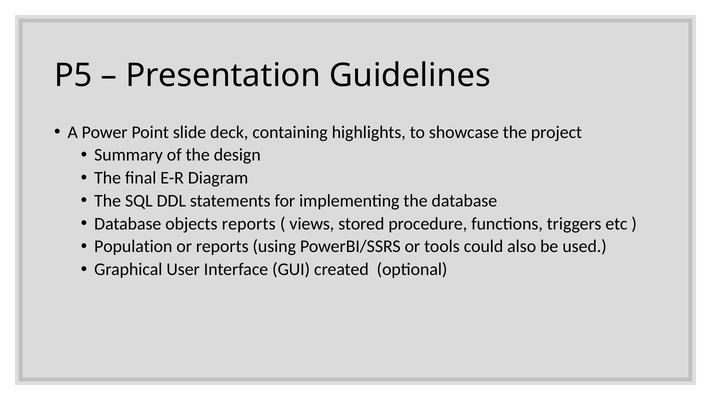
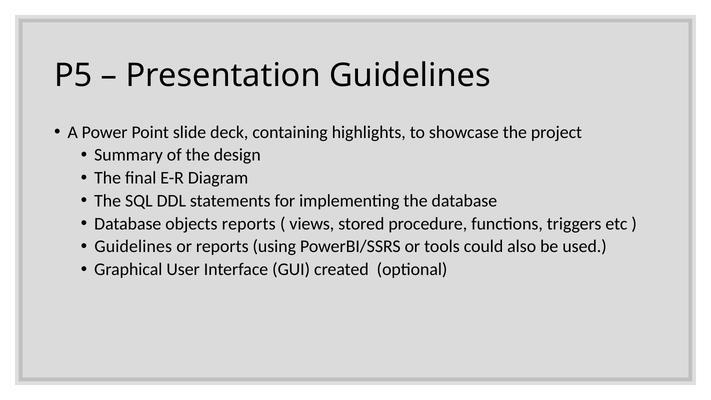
Population at (133, 247): Population -> Guidelines
